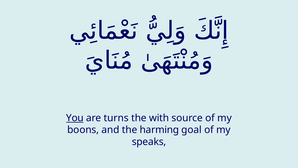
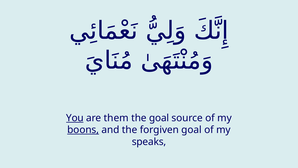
turns: turns -> them
the with: with -> goal
boons underline: none -> present
harming: harming -> forgiven
